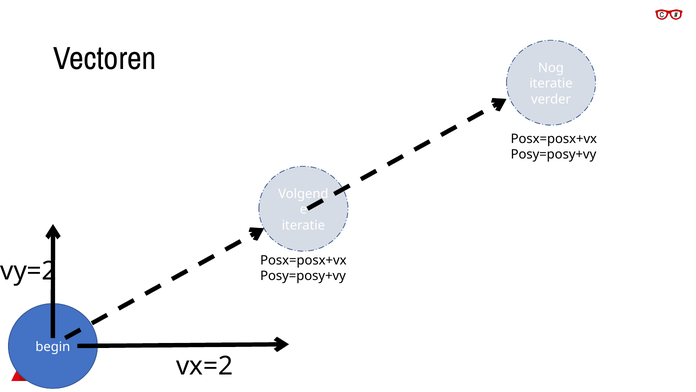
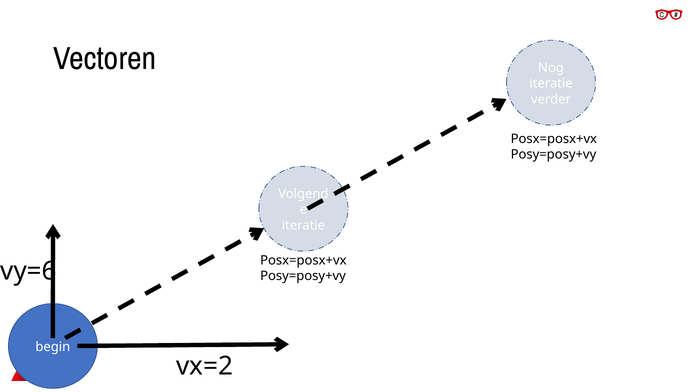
vy=2: vy=2 -> vy=6
